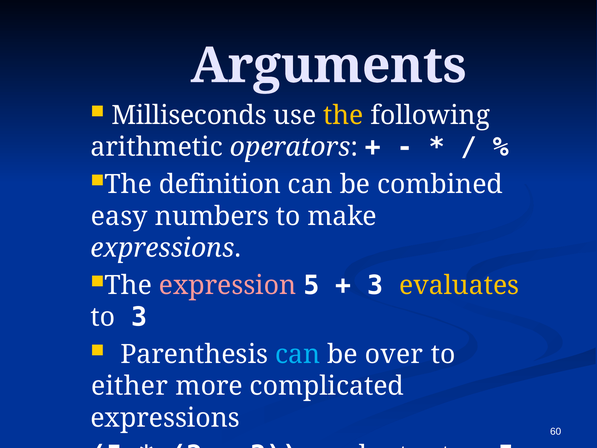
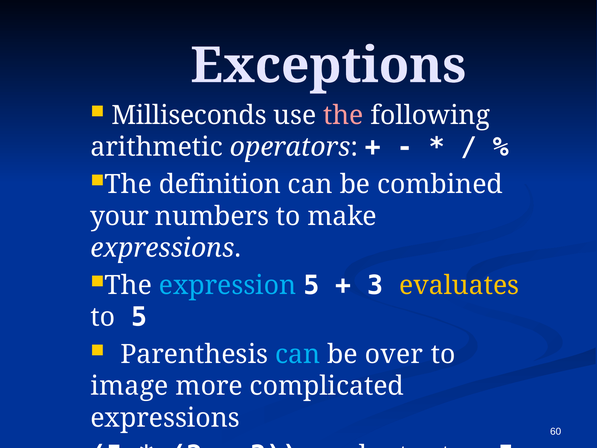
Arguments: Arguments -> Exceptions
the at (343, 115) colour: yellow -> pink
easy: easy -> your
expression colour: pink -> light blue
to 3: 3 -> 5
either: either -> image
